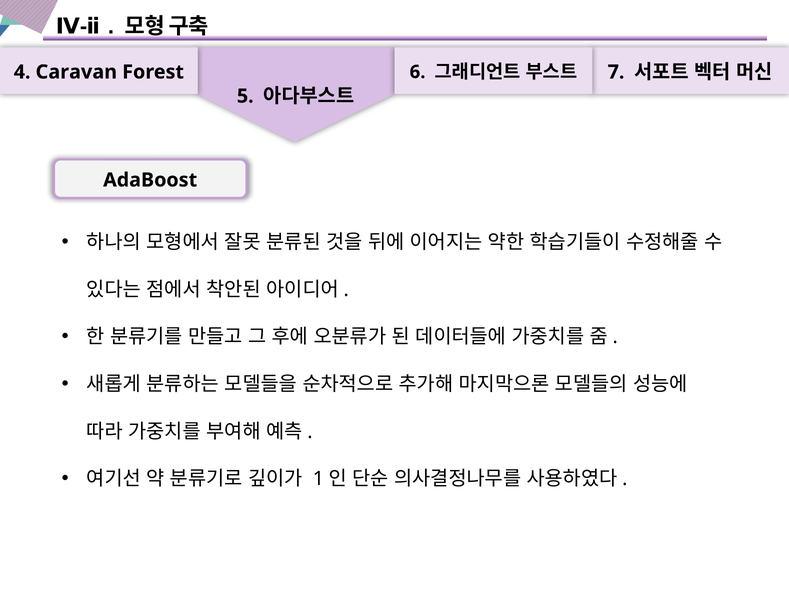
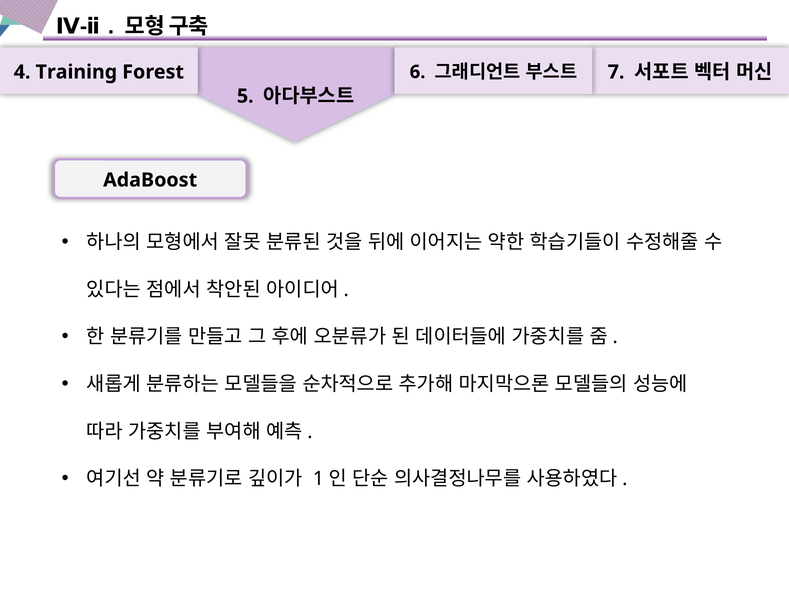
Caravan: Caravan -> Training
